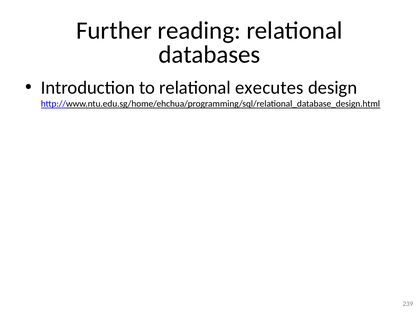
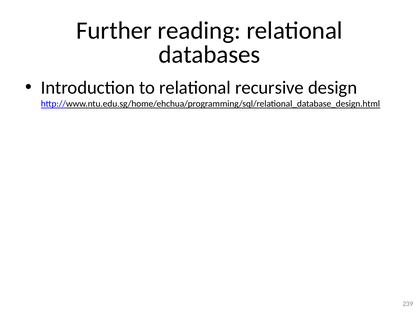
executes: executes -> recursive
